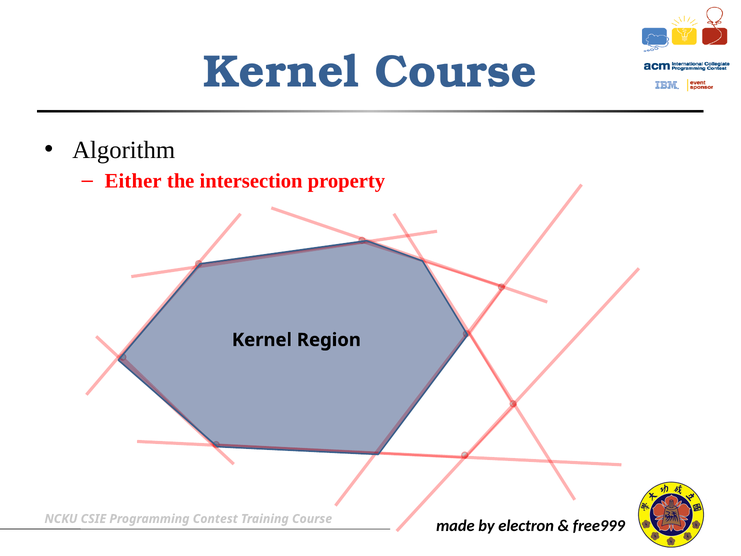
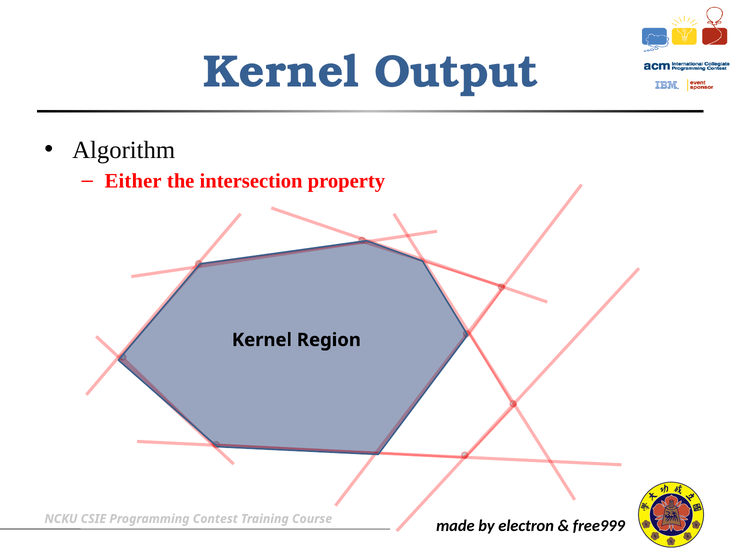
Kernel Course: Course -> Output
